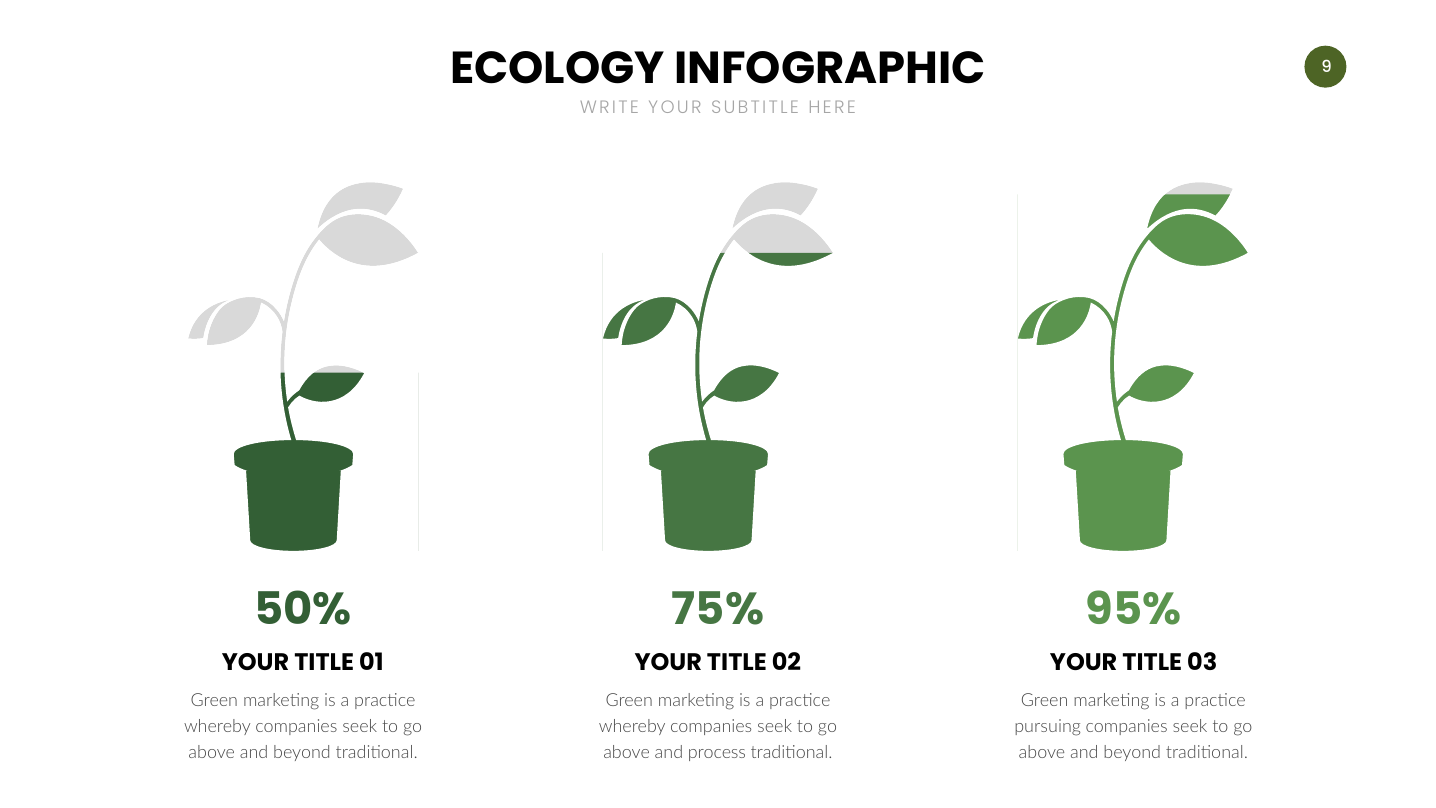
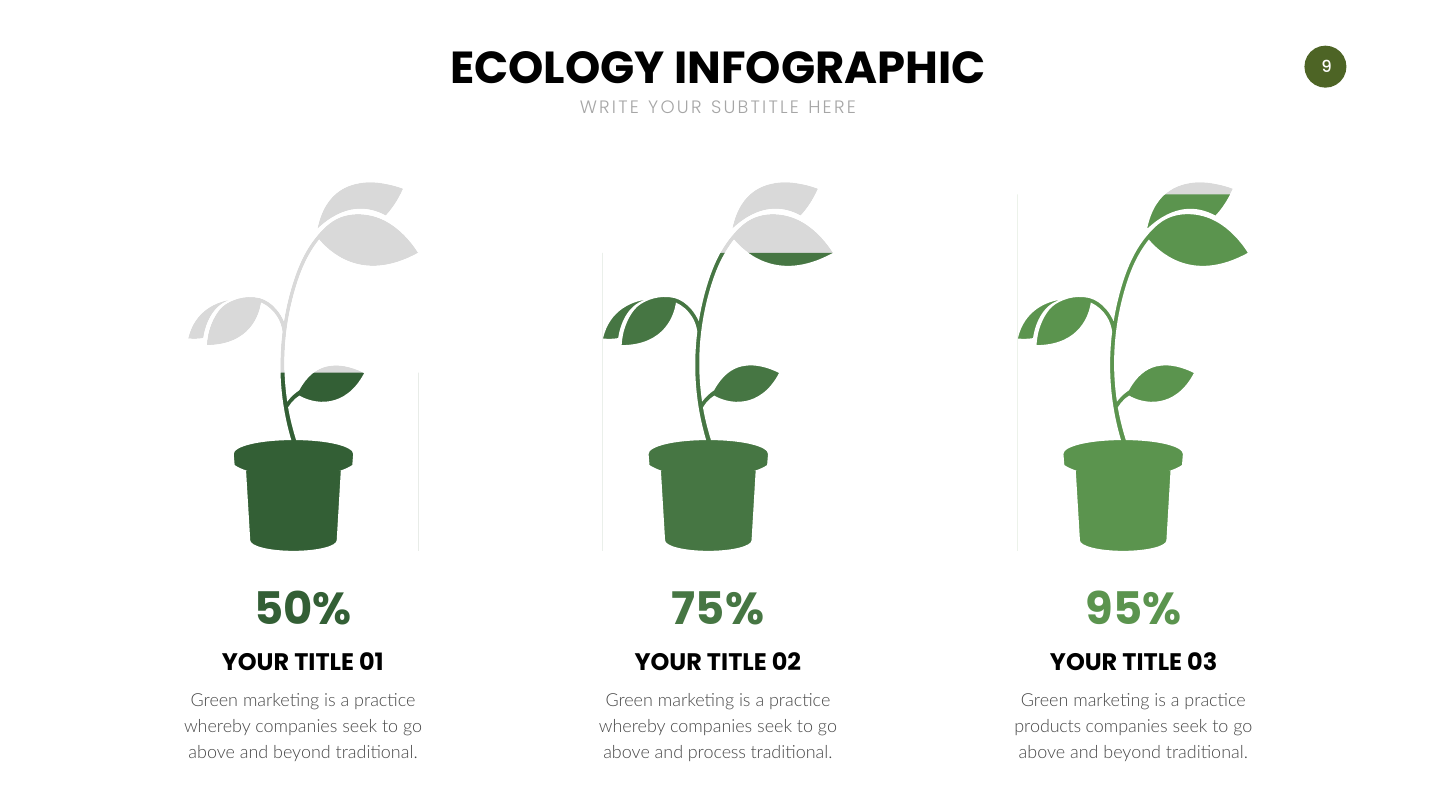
pursuing: pursuing -> products
